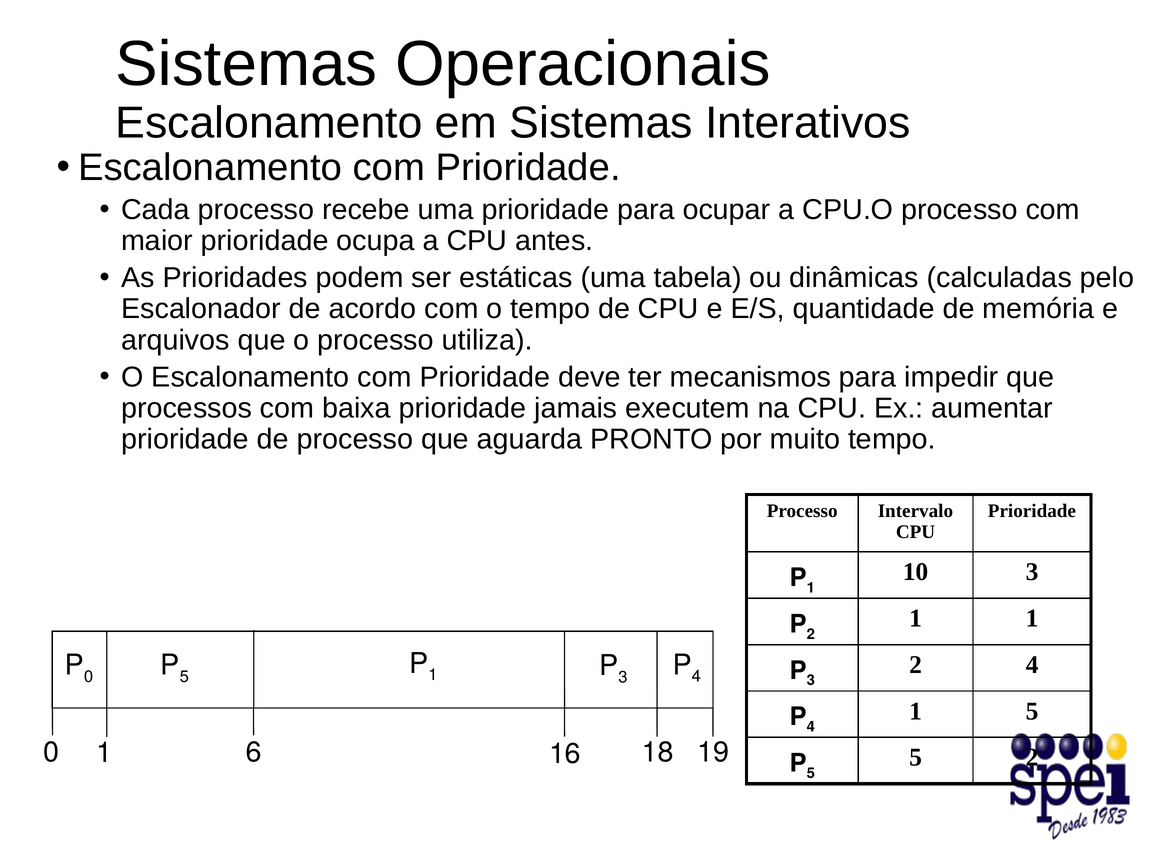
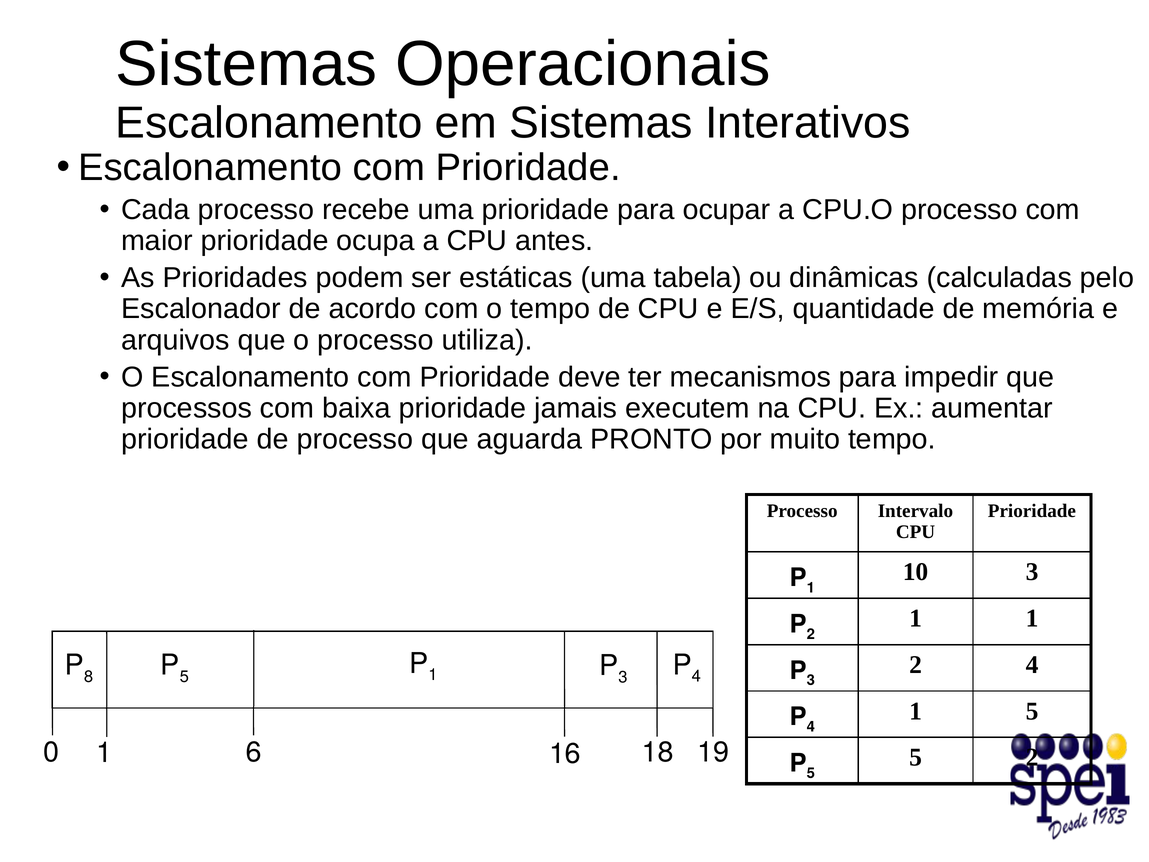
0 at (89, 676): 0 -> 8
